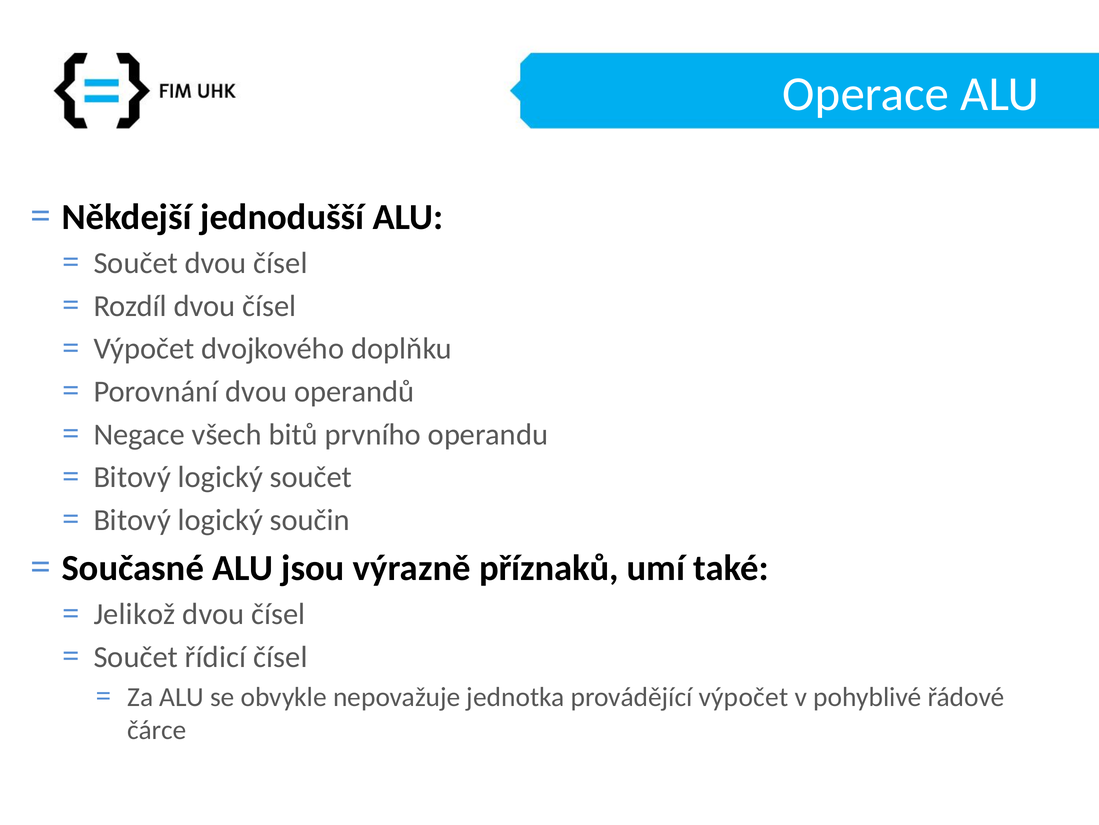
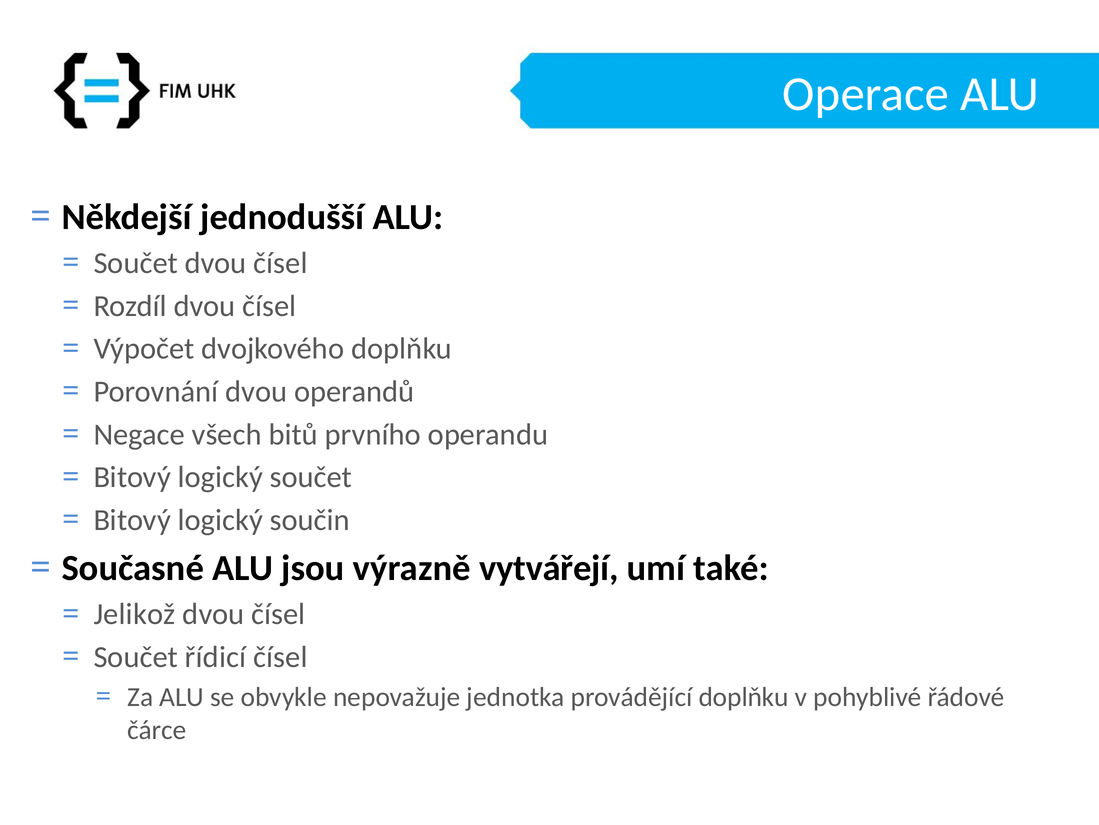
příznaků: příznaků -> vytvářejí
provádějící výpočet: výpočet -> doplňku
